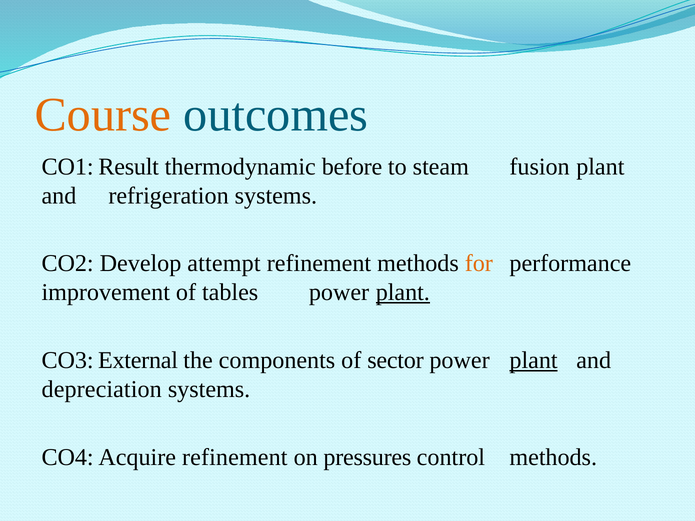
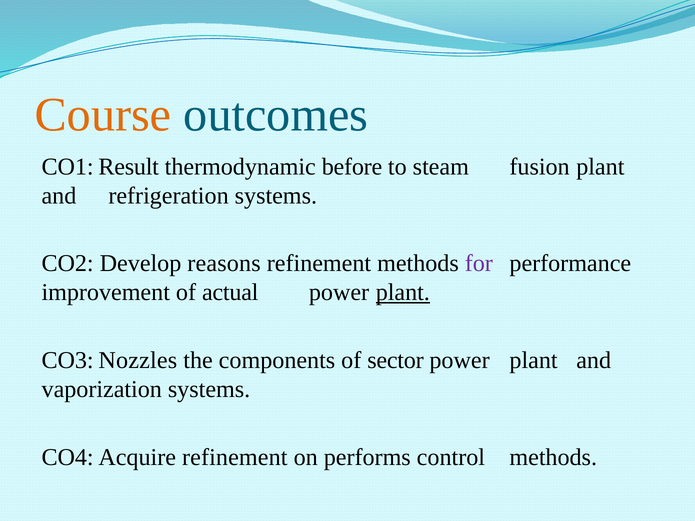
attempt: attempt -> reasons
for colour: orange -> purple
tables: tables -> actual
External: External -> Nozzles
plant at (534, 360) underline: present -> none
depreciation: depreciation -> vaporization
pressures: pressures -> performs
